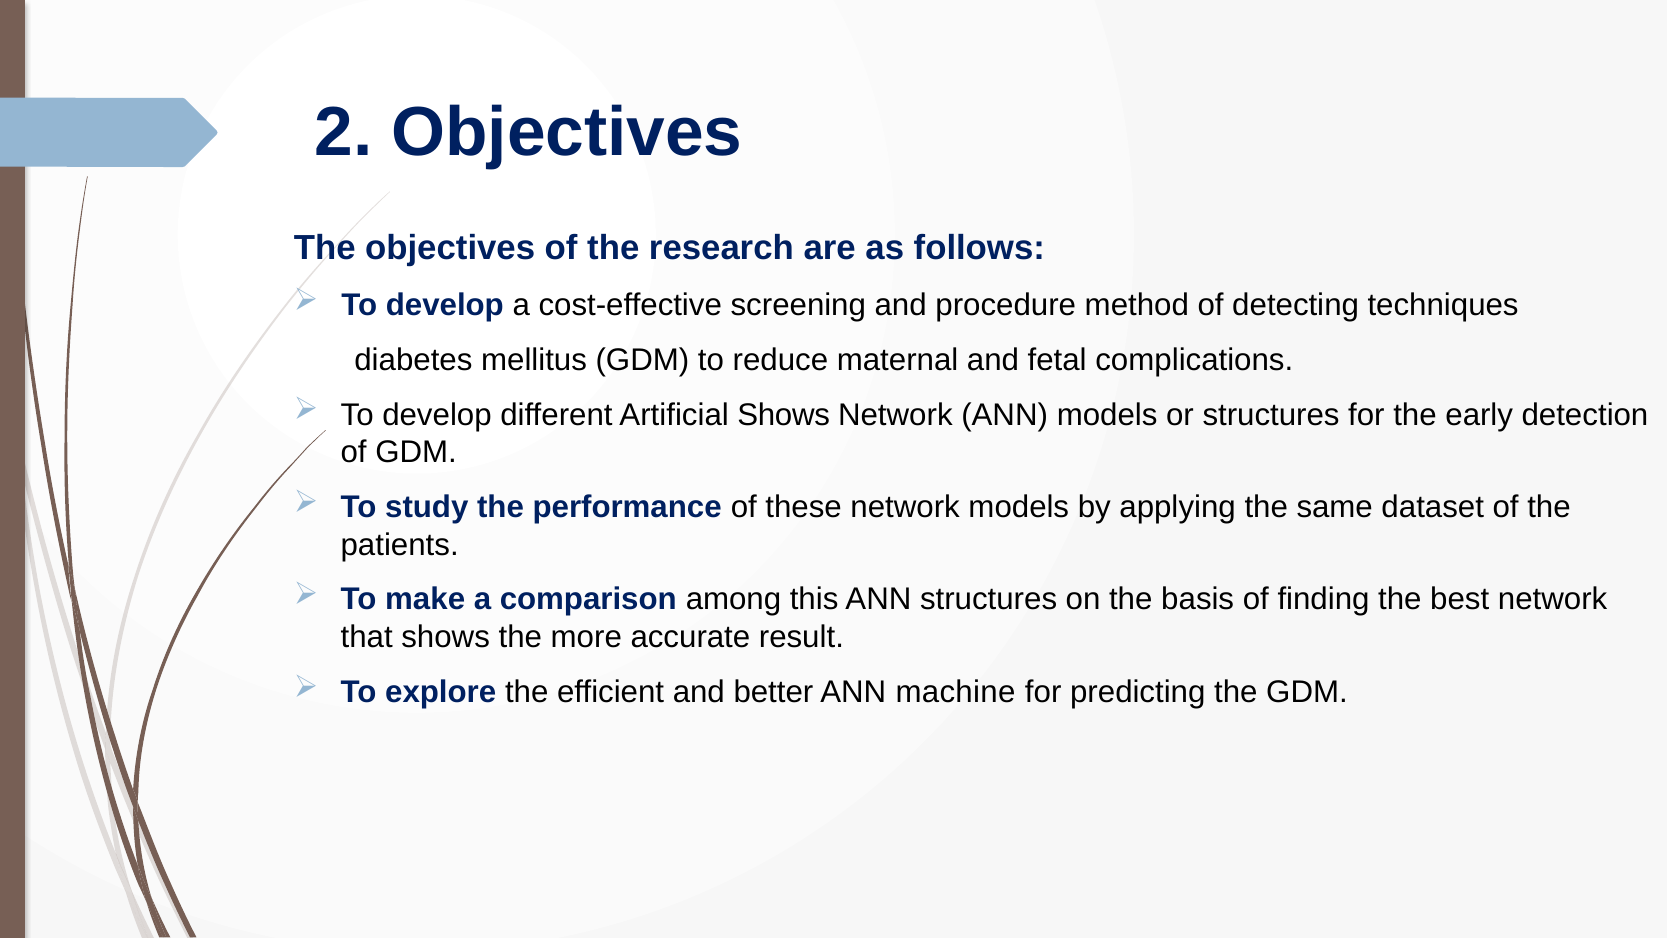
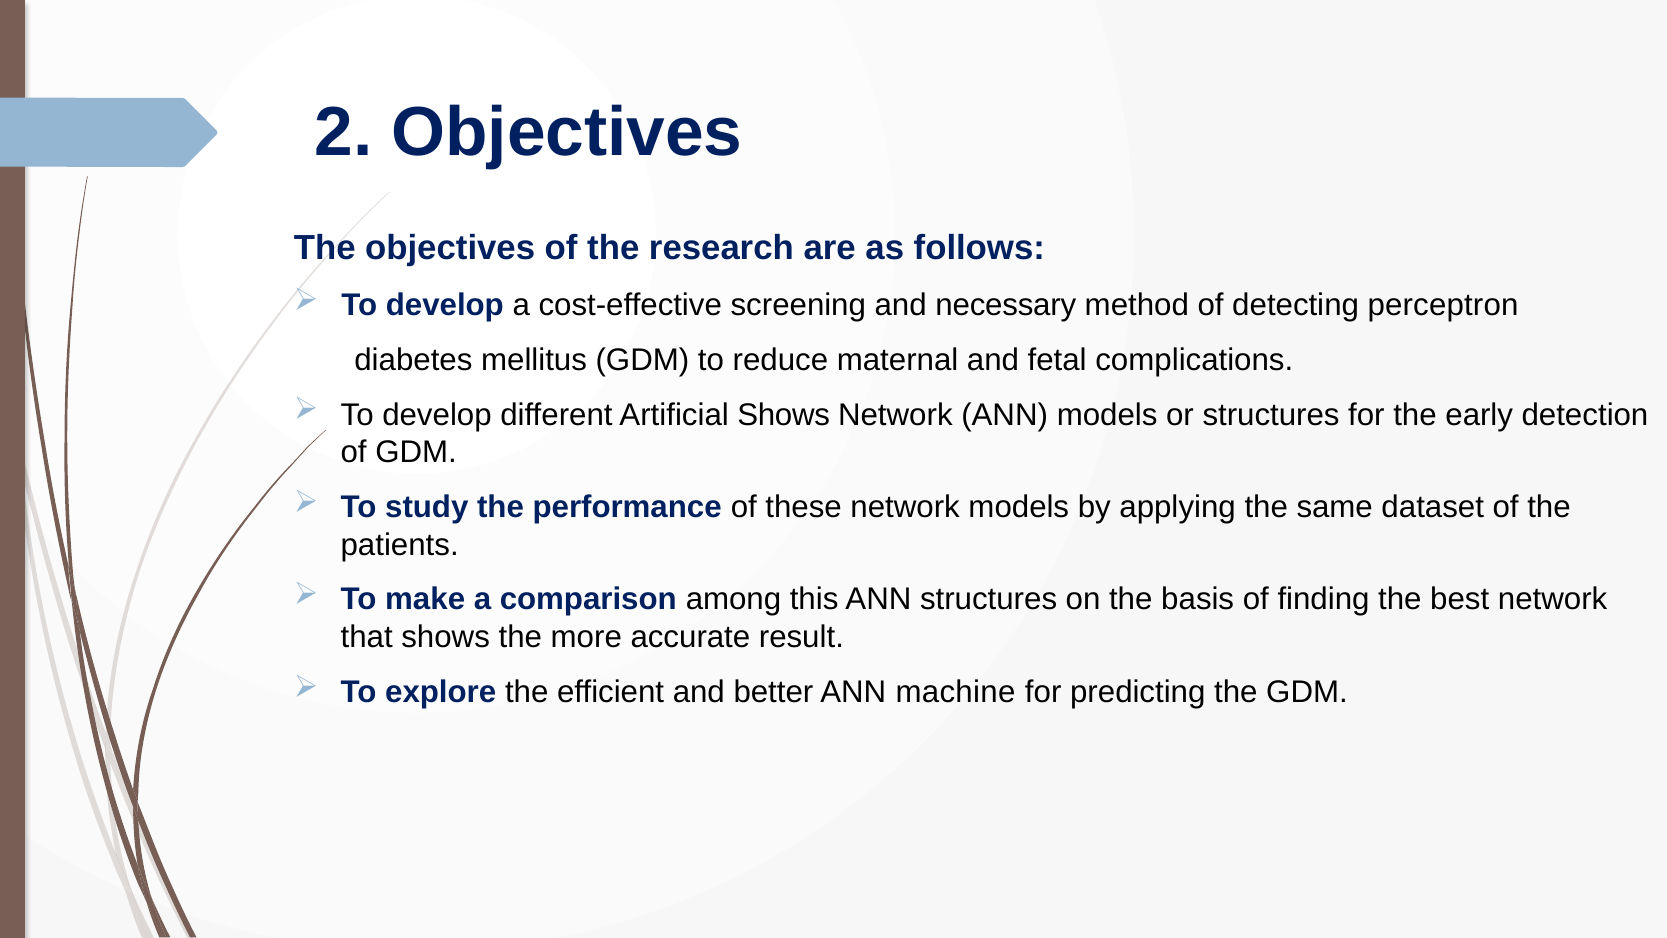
procedure: procedure -> necessary
techniques: techniques -> perceptron
